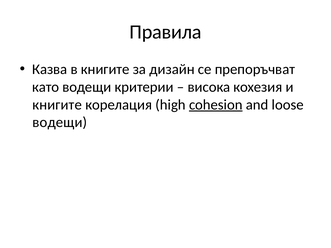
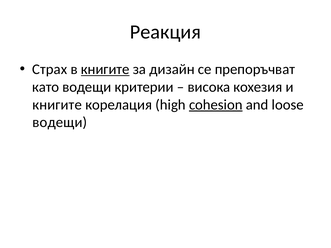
Правила: Правила -> Реакция
Казва: Казва -> Страх
книгите at (105, 69) underline: none -> present
